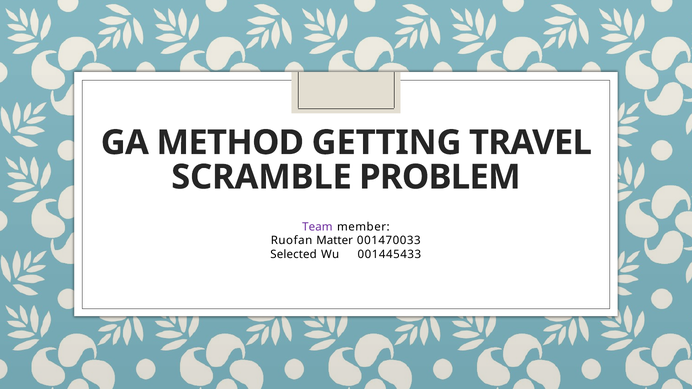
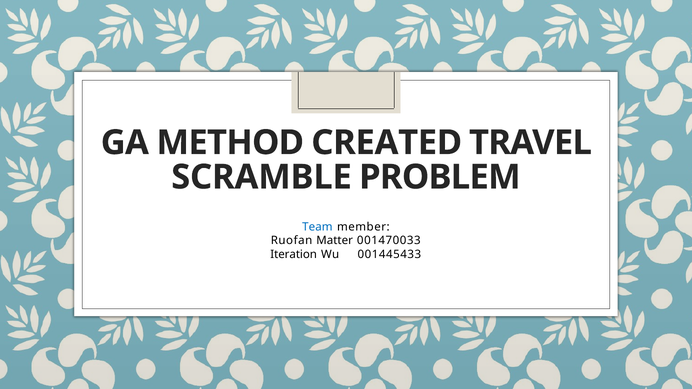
GETTING: GETTING -> CREATED
Team colour: purple -> blue
Selected: Selected -> Iteration
